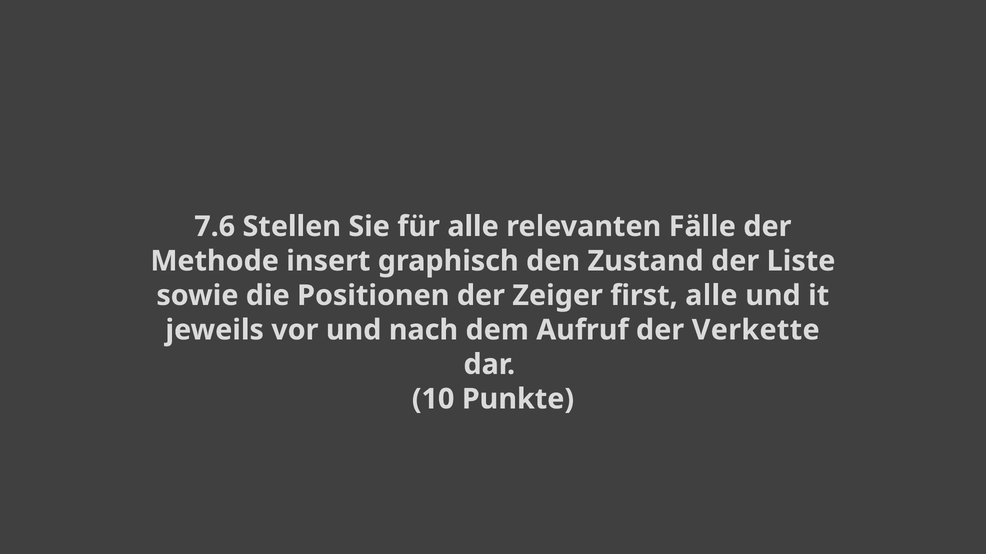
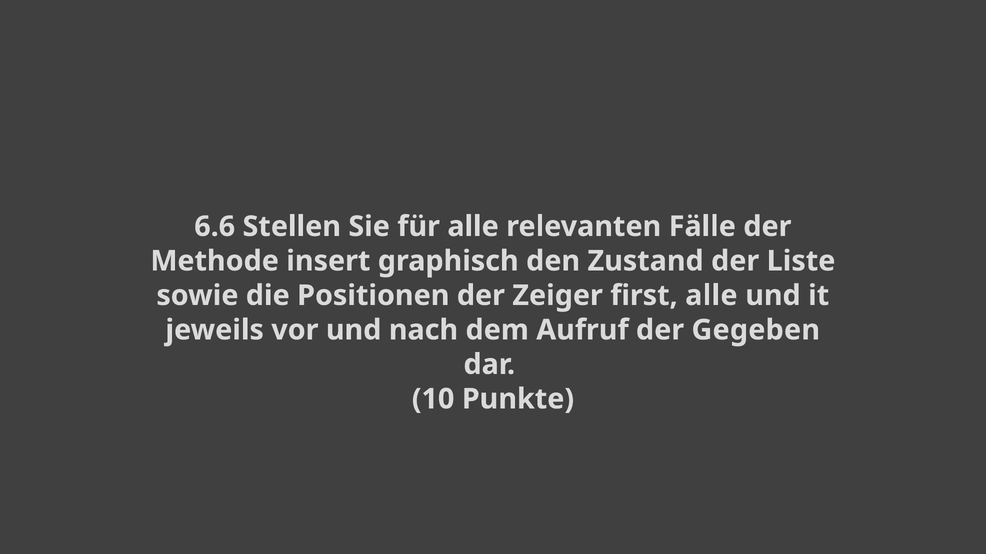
7.6: 7.6 -> 6.6
Verkette: Verkette -> Gegeben
